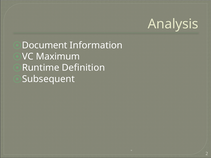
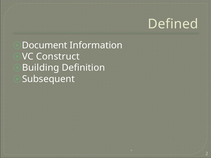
Analysis: Analysis -> Defined
Maximum: Maximum -> Construct
Runtime: Runtime -> Building
